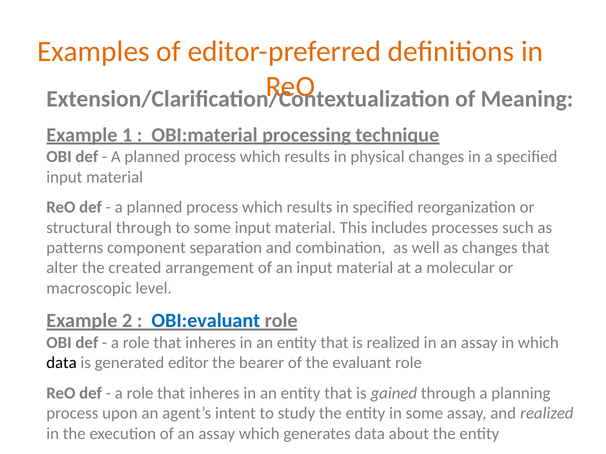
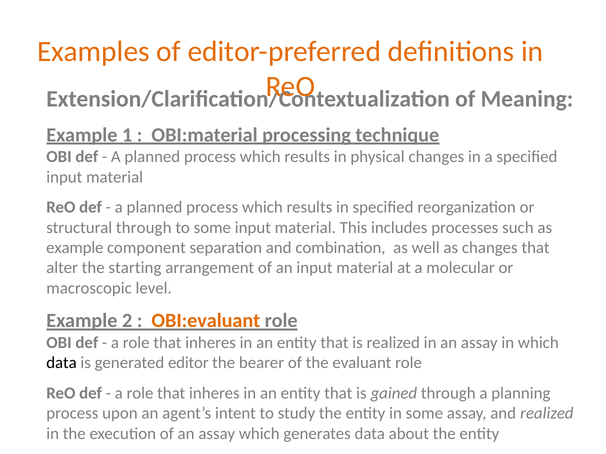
patterns at (75, 248): patterns -> example
created: created -> starting
OBI:evaluant colour: blue -> orange
